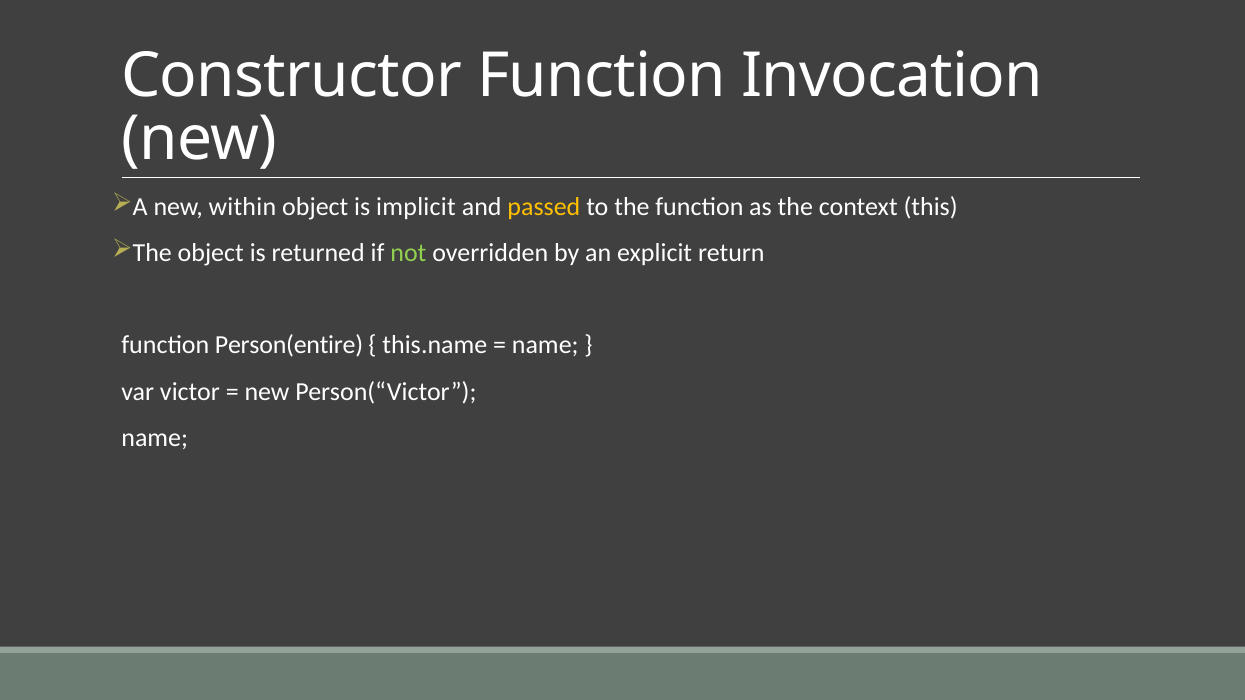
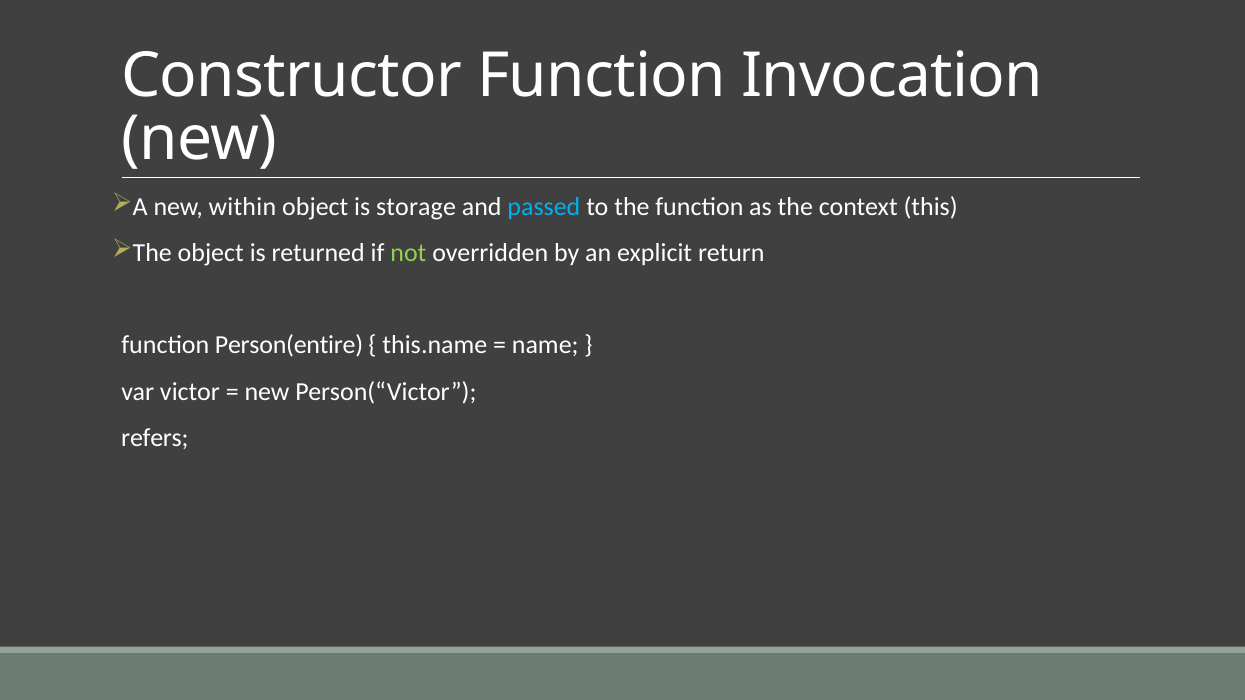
implicit: implicit -> storage
passed colour: yellow -> light blue
name at (155, 438): name -> refers
